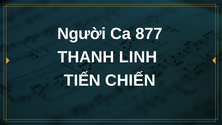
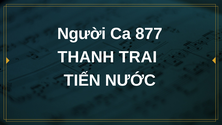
LINH: LINH -> TRAI
CHIẾN: CHIẾN -> NƯỚC
